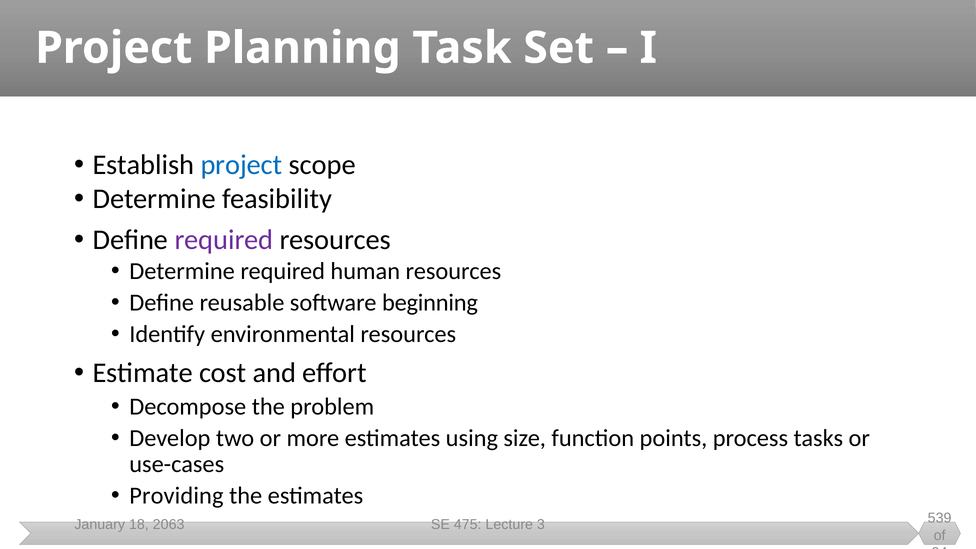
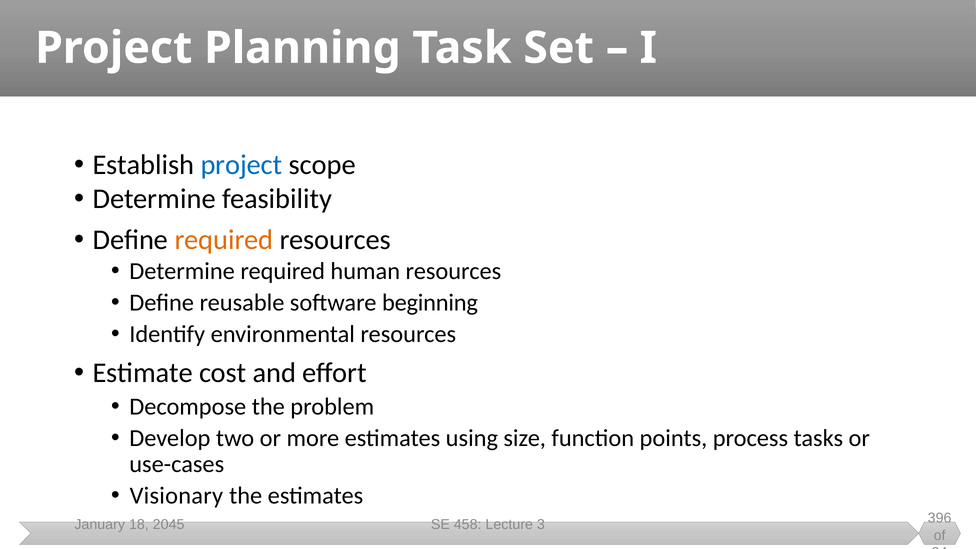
required at (224, 240) colour: purple -> orange
Providing: Providing -> Visionary
2063: 2063 -> 2045
475: 475 -> 458
539: 539 -> 396
